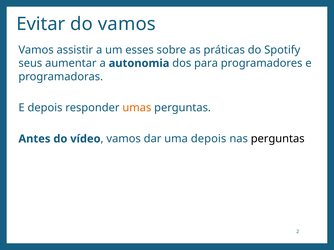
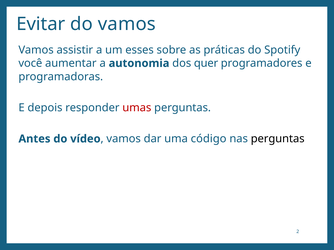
seus: seus -> você
para: para -> quer
umas colour: orange -> red
uma depois: depois -> código
